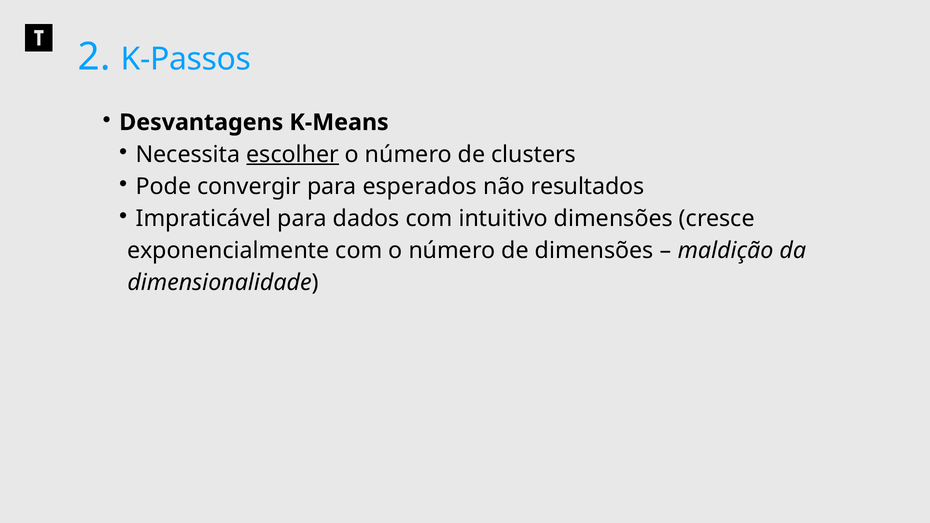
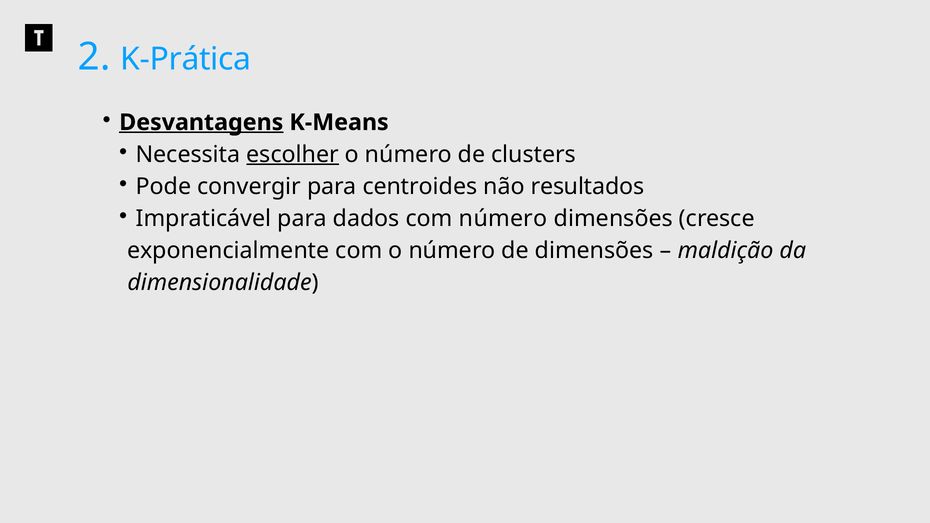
K-Passos: K-Passos -> K-Prática
Desvantagens underline: none -> present
esperados: esperados -> centroides
com intuitivo: intuitivo -> número
